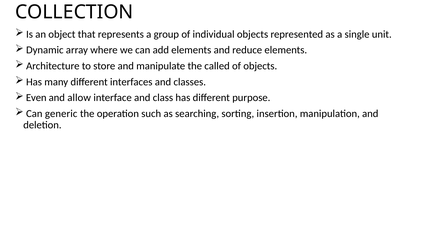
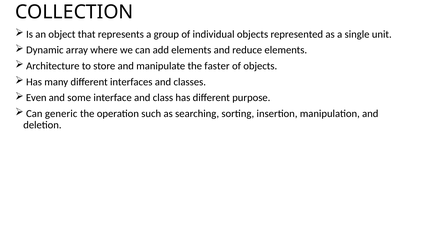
called: called -> faster
allow: allow -> some
